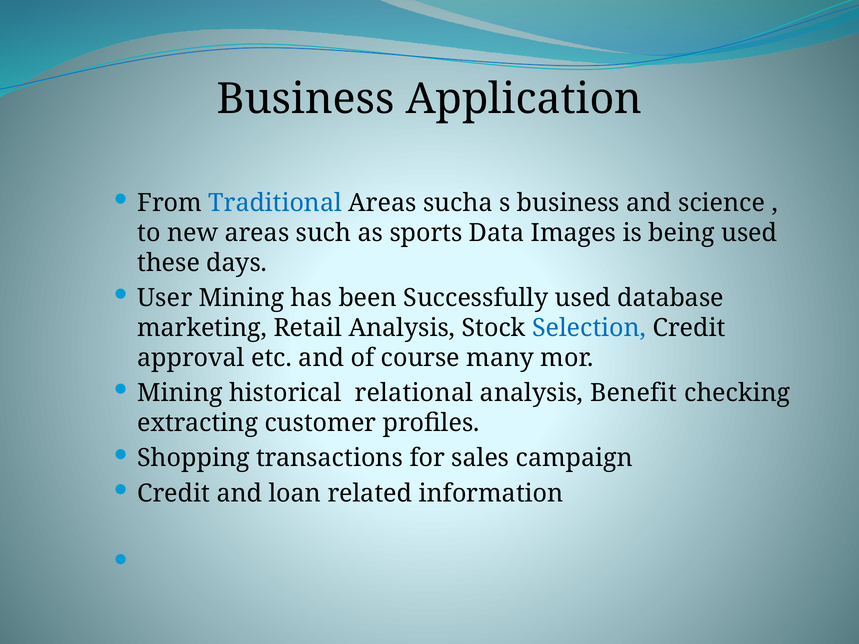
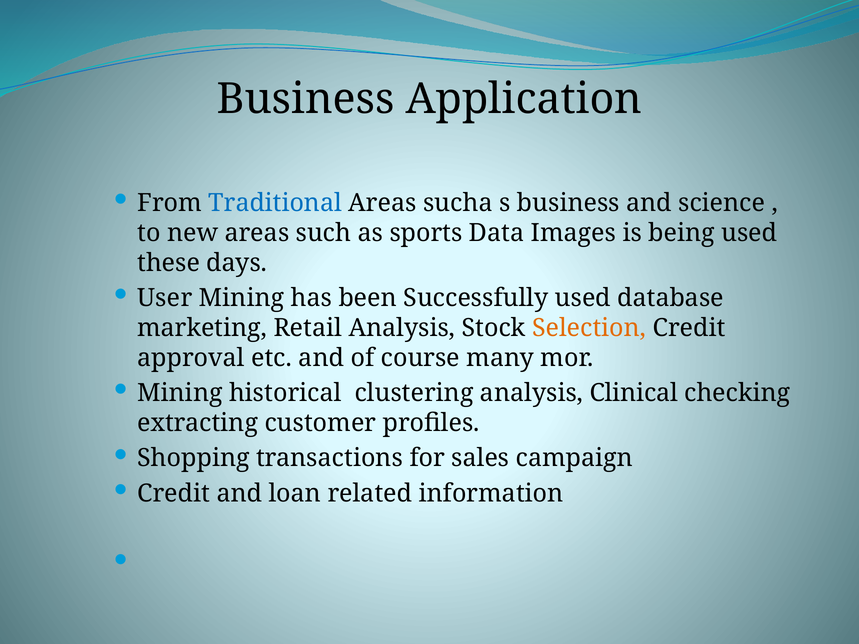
Selection colour: blue -> orange
relational: relational -> clustering
Benefit: Benefit -> Clinical
